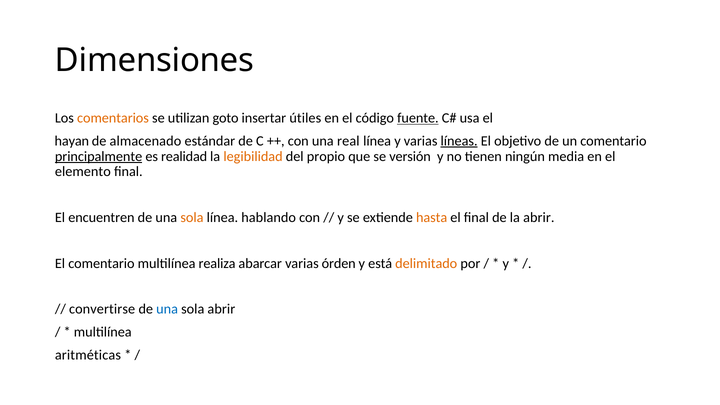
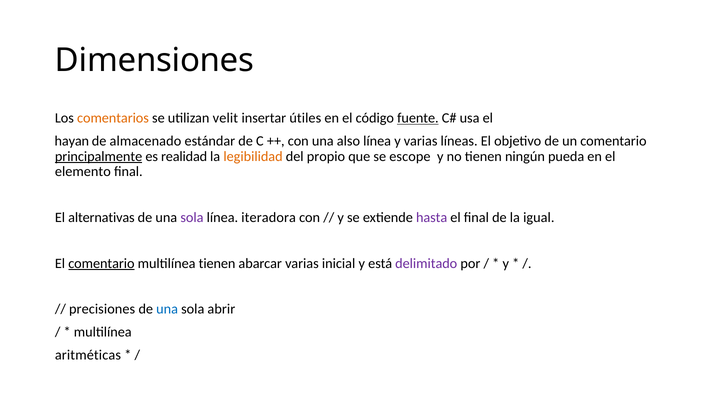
goto: goto -> velit
real: real -> also
líneas underline: present -> none
versión: versión -> escope
media: media -> pueda
encuentren: encuentren -> alternativas
sola at (192, 218) colour: orange -> purple
hablando: hablando -> iteradora
hasta colour: orange -> purple
la abrir: abrir -> igual
comentario at (101, 263) underline: none -> present
multilínea realiza: realiza -> tienen
órden: órden -> inicial
delimitado colour: orange -> purple
convertirse: convertirse -> precisiones
